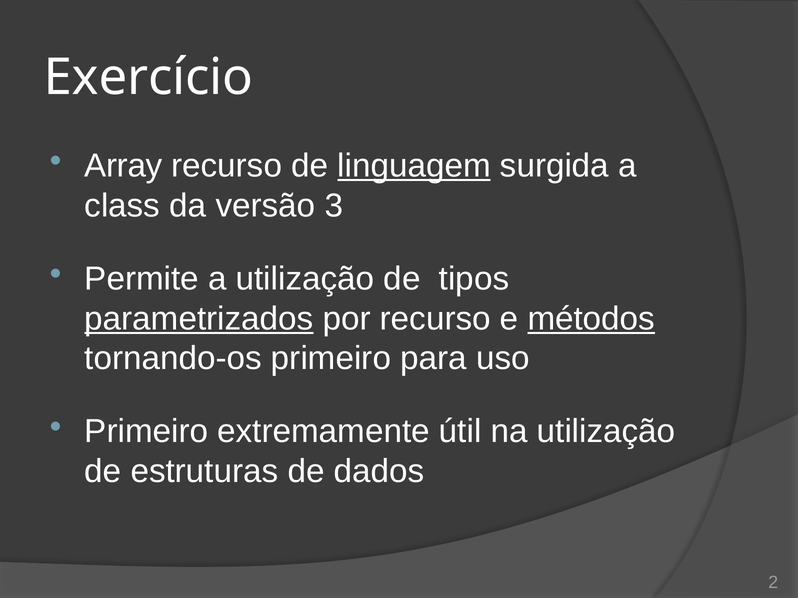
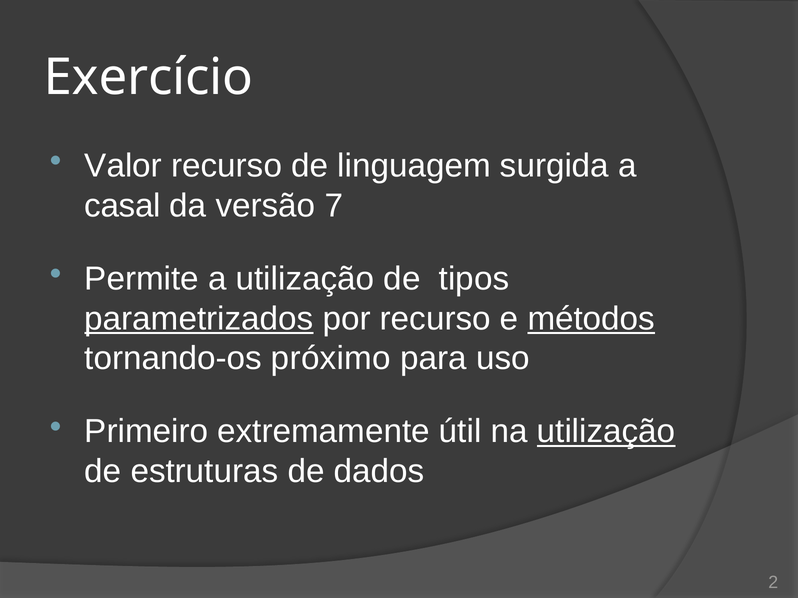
Array: Array -> Valor
linguagem underline: present -> none
class: class -> casal
3: 3 -> 7
tornando-os primeiro: primeiro -> próximo
utilização at (606, 432) underline: none -> present
